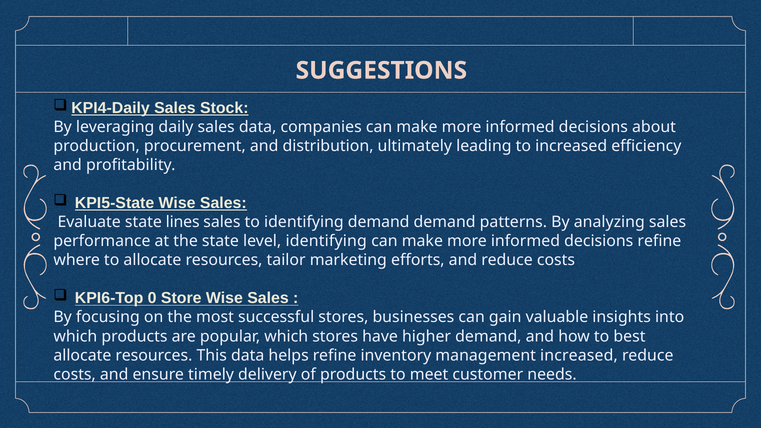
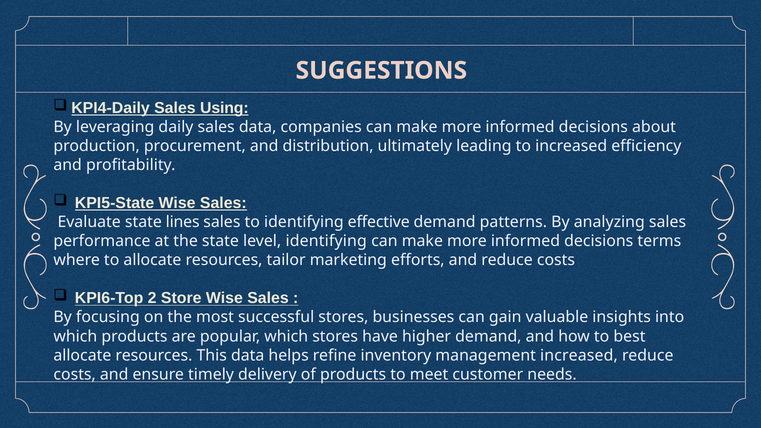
Stock: Stock -> Using
identifying demand: demand -> effective
decisions refine: refine -> terms
0: 0 -> 2
